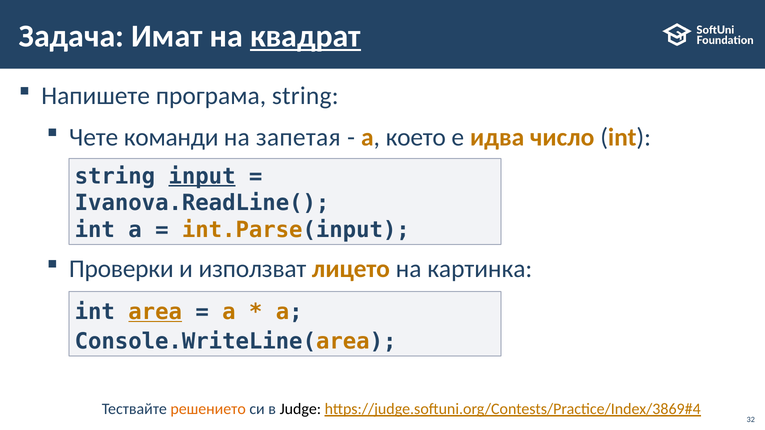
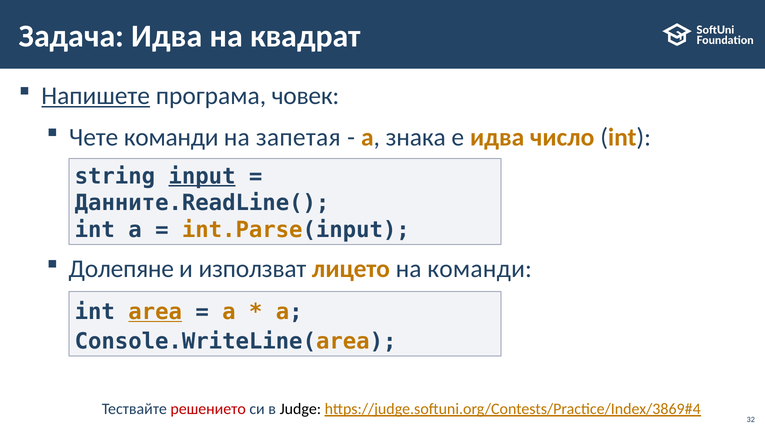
Задача Имат: Имат -> Идва
квадрат underline: present -> none
Напишете underline: none -> present
програма string: string -> човек
което: което -> знака
Ivanova.ReadLine(: Ivanova.ReadLine( -> Данните.ReadLine(
Проверки: Проверки -> Долепяне
на картинка: картинка -> команди
решението colour: orange -> red
